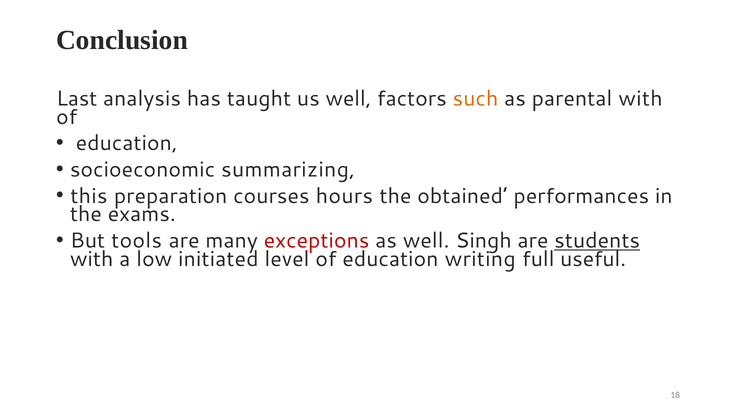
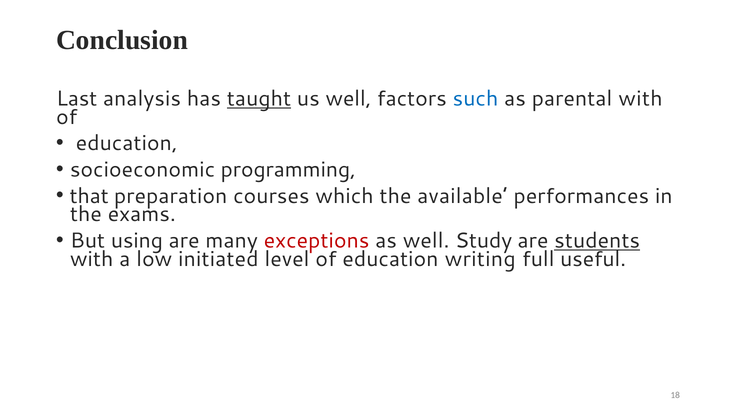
taught underline: none -> present
such colour: orange -> blue
summarizing: summarizing -> programming
this: this -> that
hours: hours -> which
obtained: obtained -> available
tools: tools -> using
Singh: Singh -> Study
